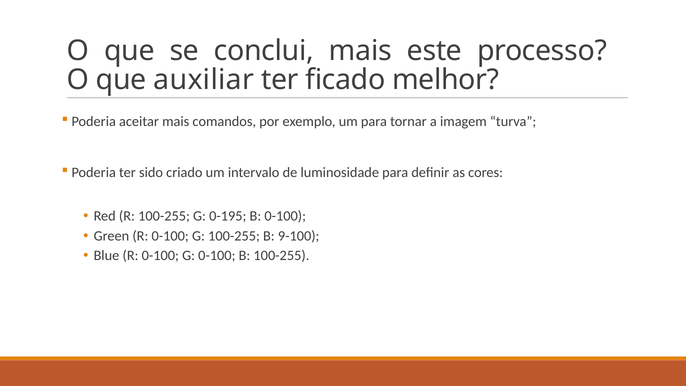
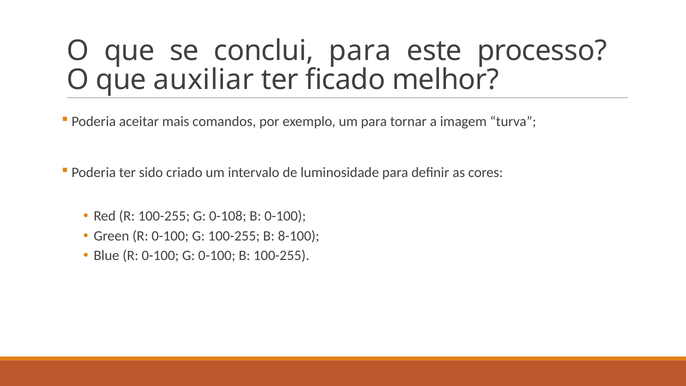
conclui mais: mais -> para
0-195: 0-195 -> 0-108
9-100: 9-100 -> 8-100
